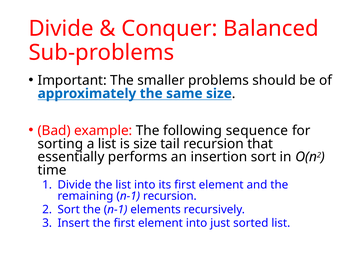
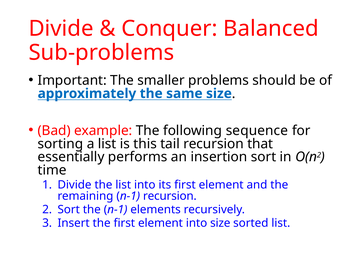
is size: size -> this
into just: just -> size
